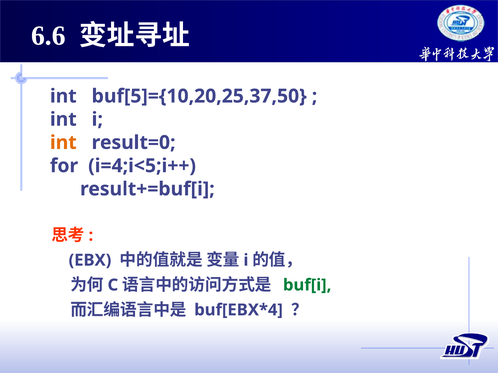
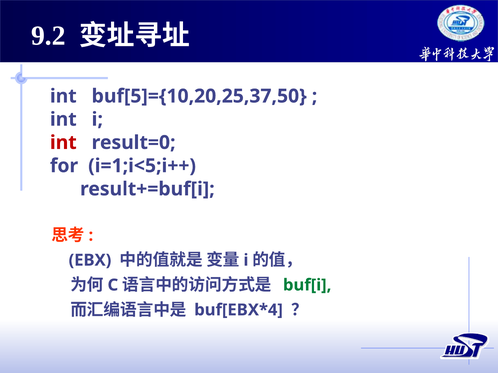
6.6: 6.6 -> 9.2
int at (63, 143) colour: orange -> red
i=4;i<5;i++: i=4;i<5;i++ -> i=1;i<5;i++
